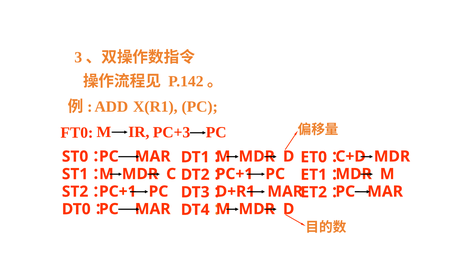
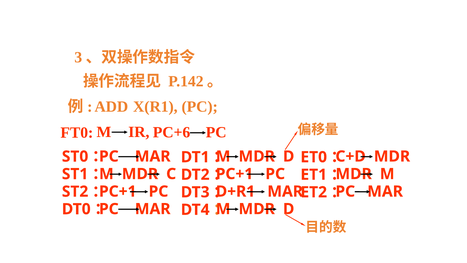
PC+3: PC+3 -> PC+6
